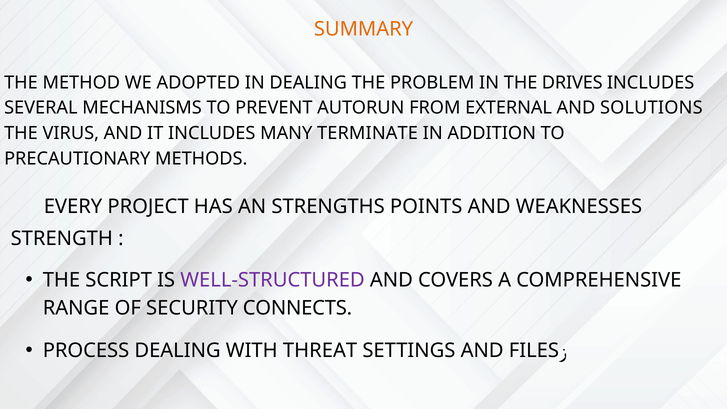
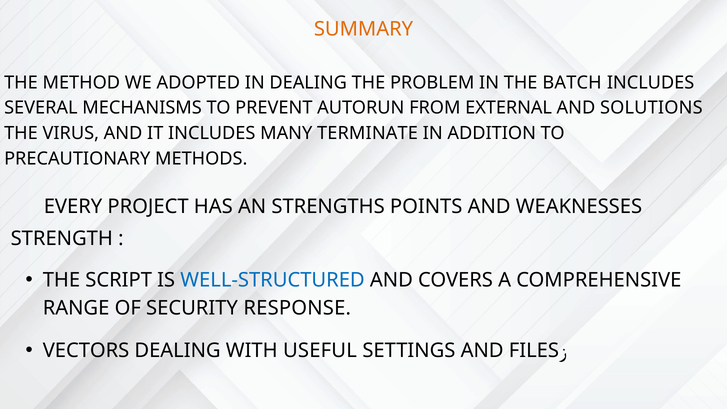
DRIVES: DRIVES -> BATCH
WELL-STRUCTURED colour: purple -> blue
CONNECTS: CONNECTS -> RESPONSE
PROCESS: PROCESS -> VECTORS
THREAT: THREAT -> USEFUL
